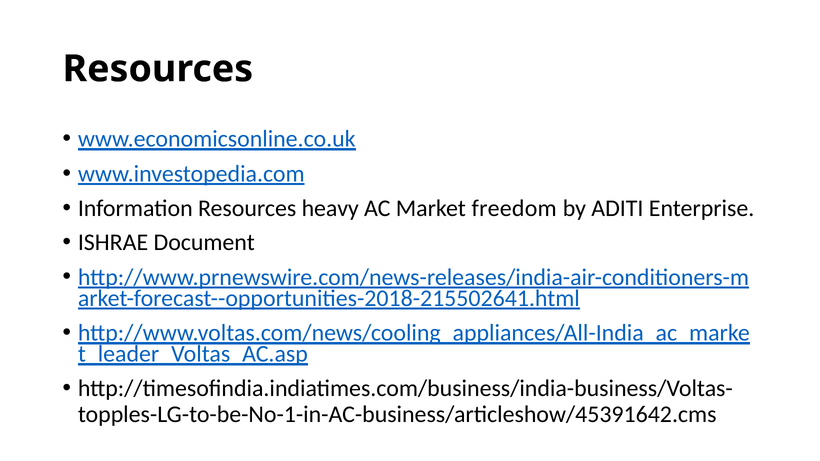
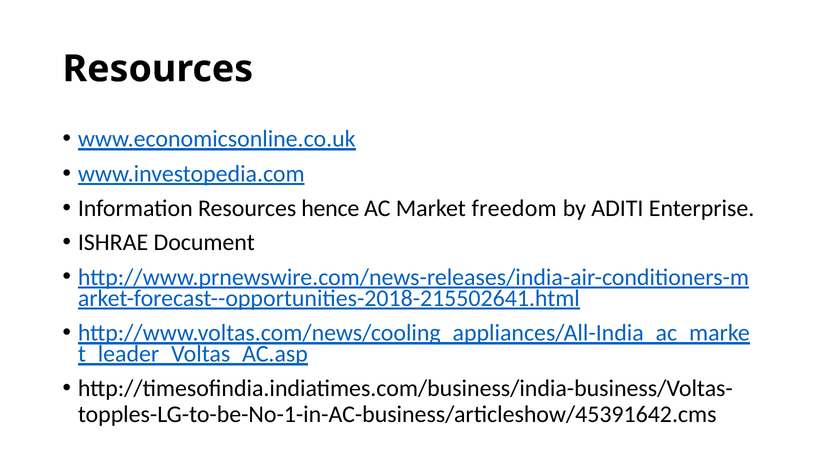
heavy: heavy -> hence
